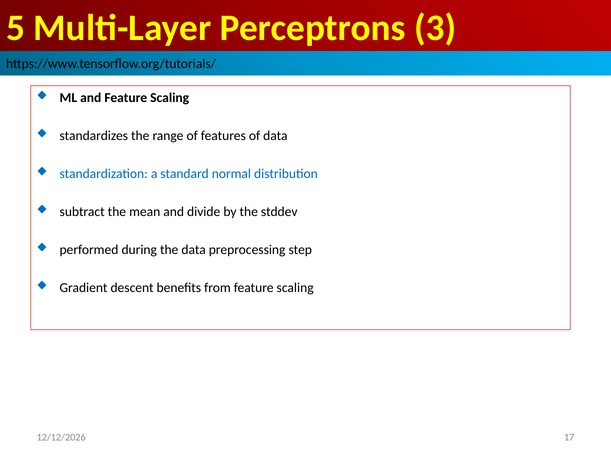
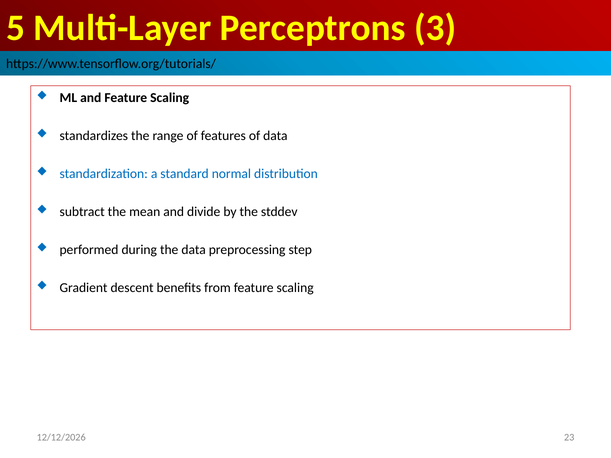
17: 17 -> 23
